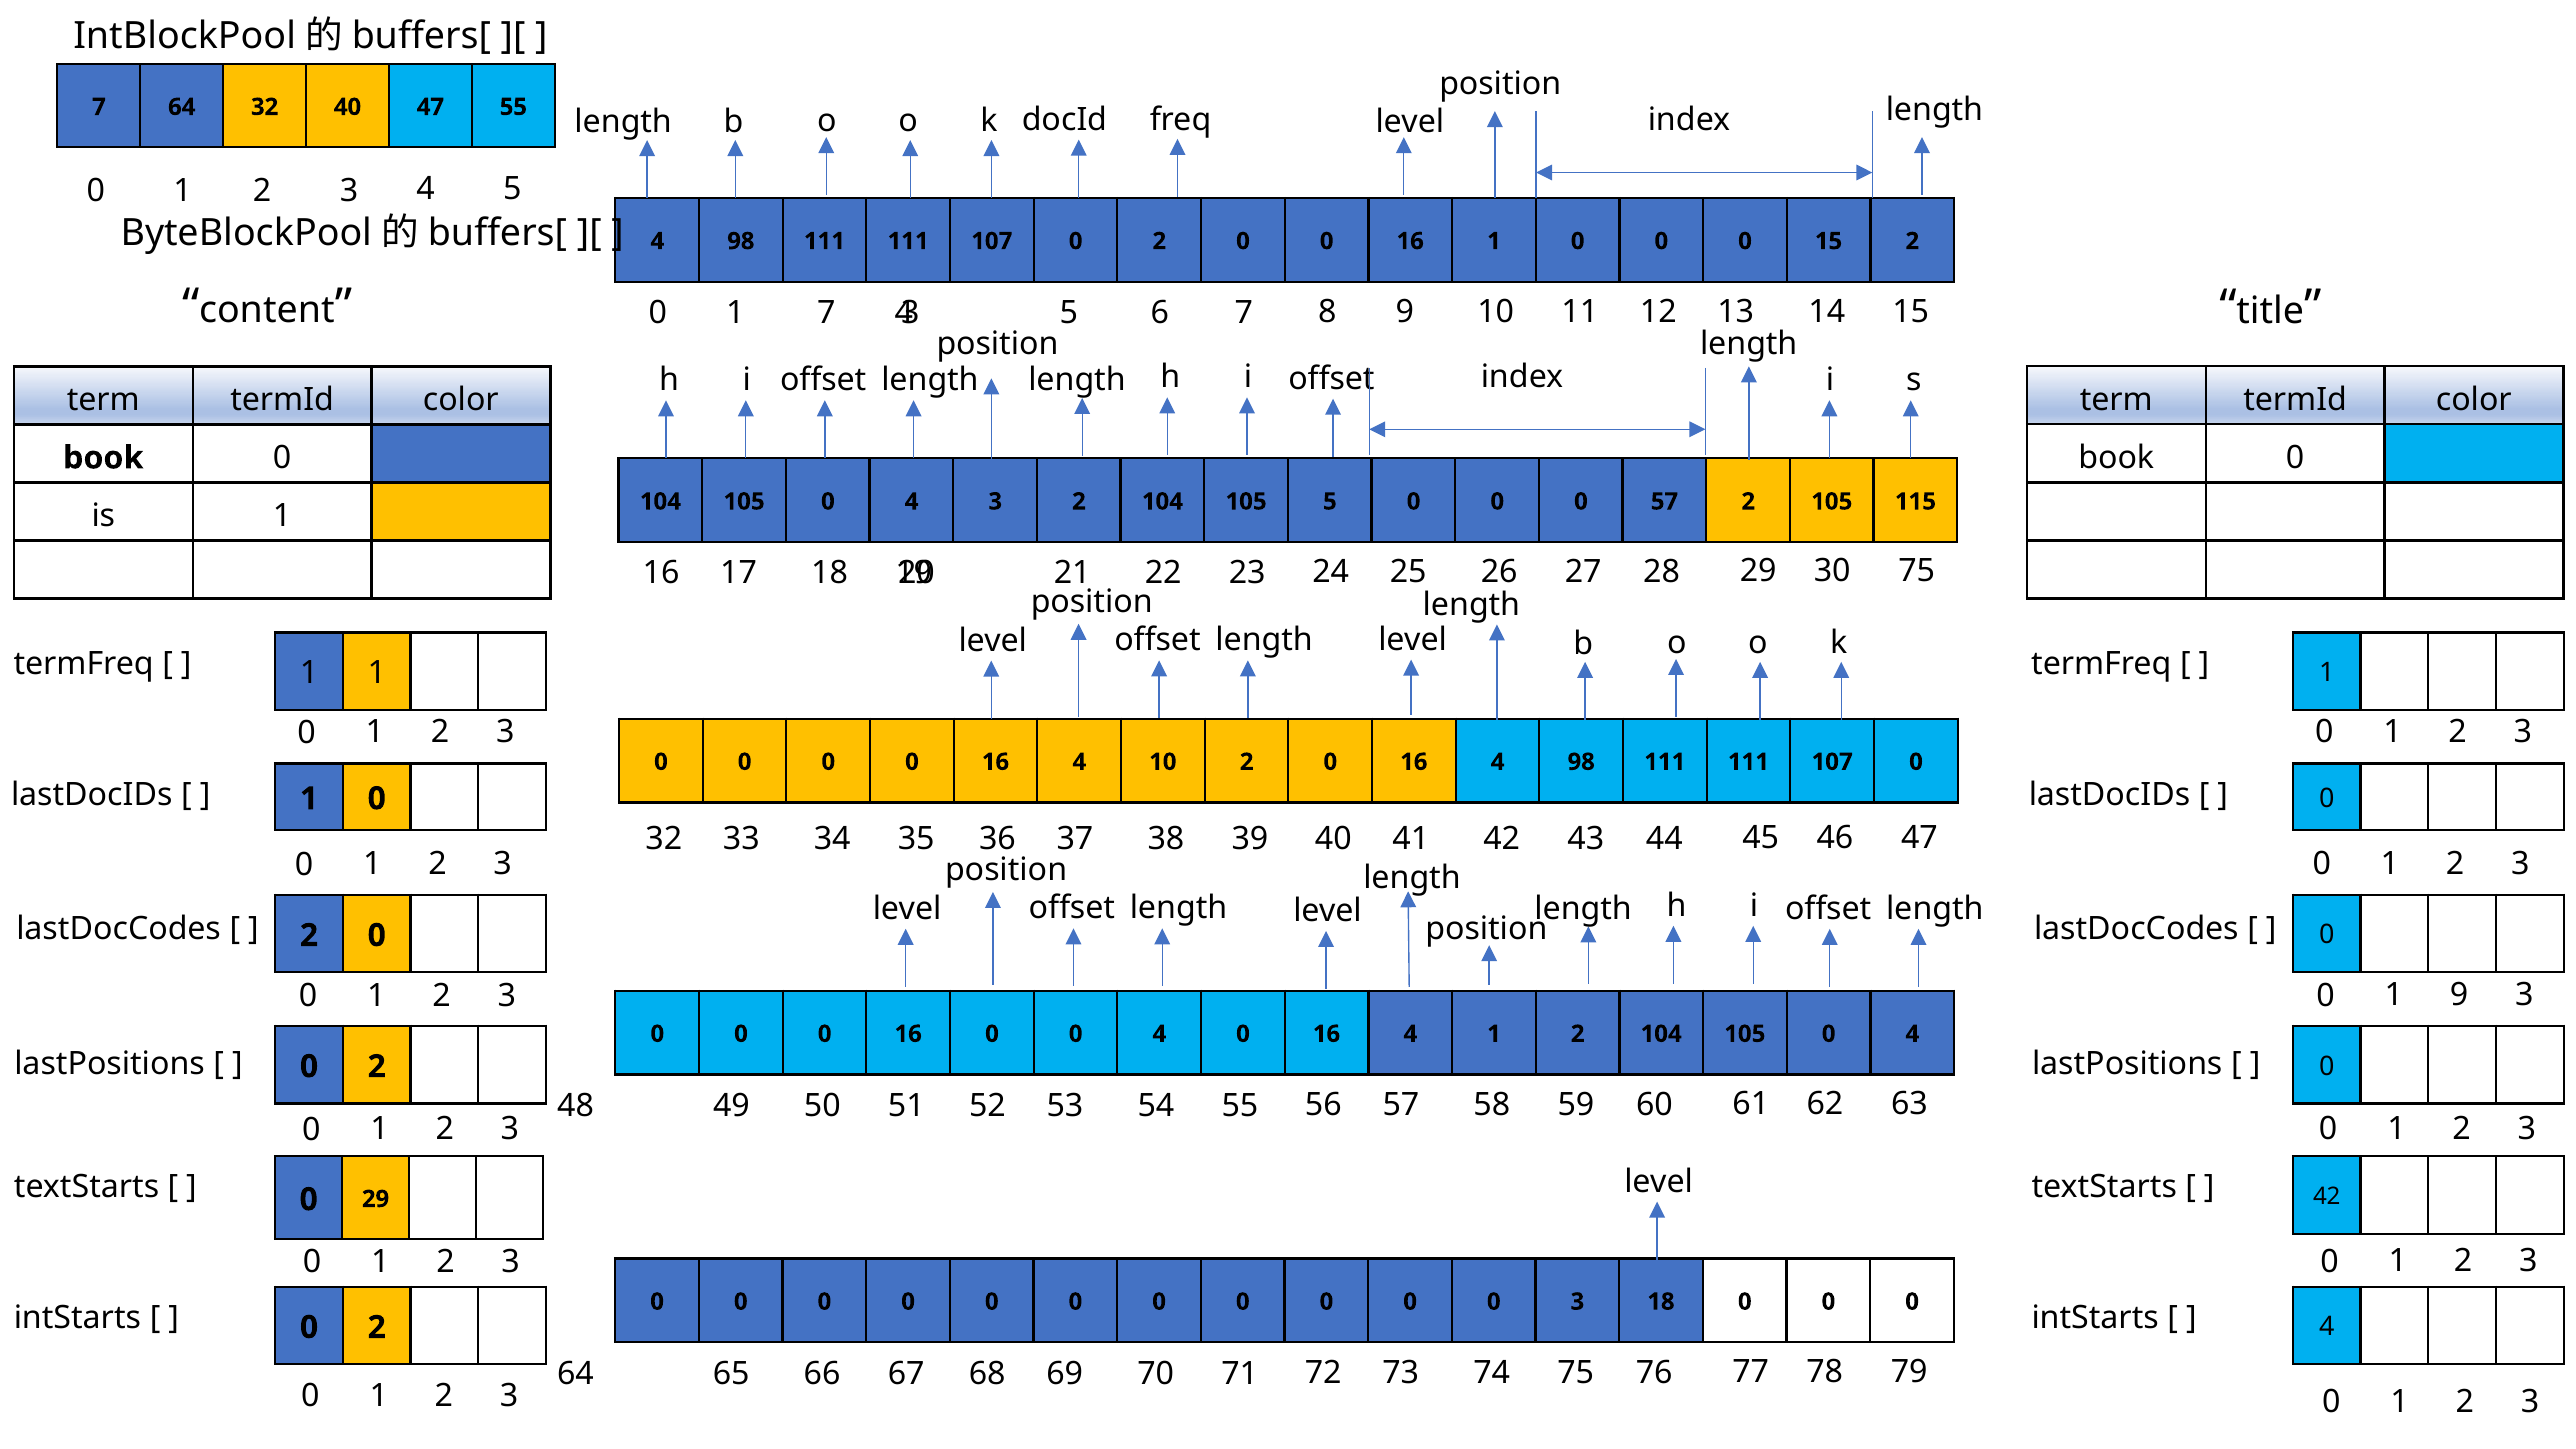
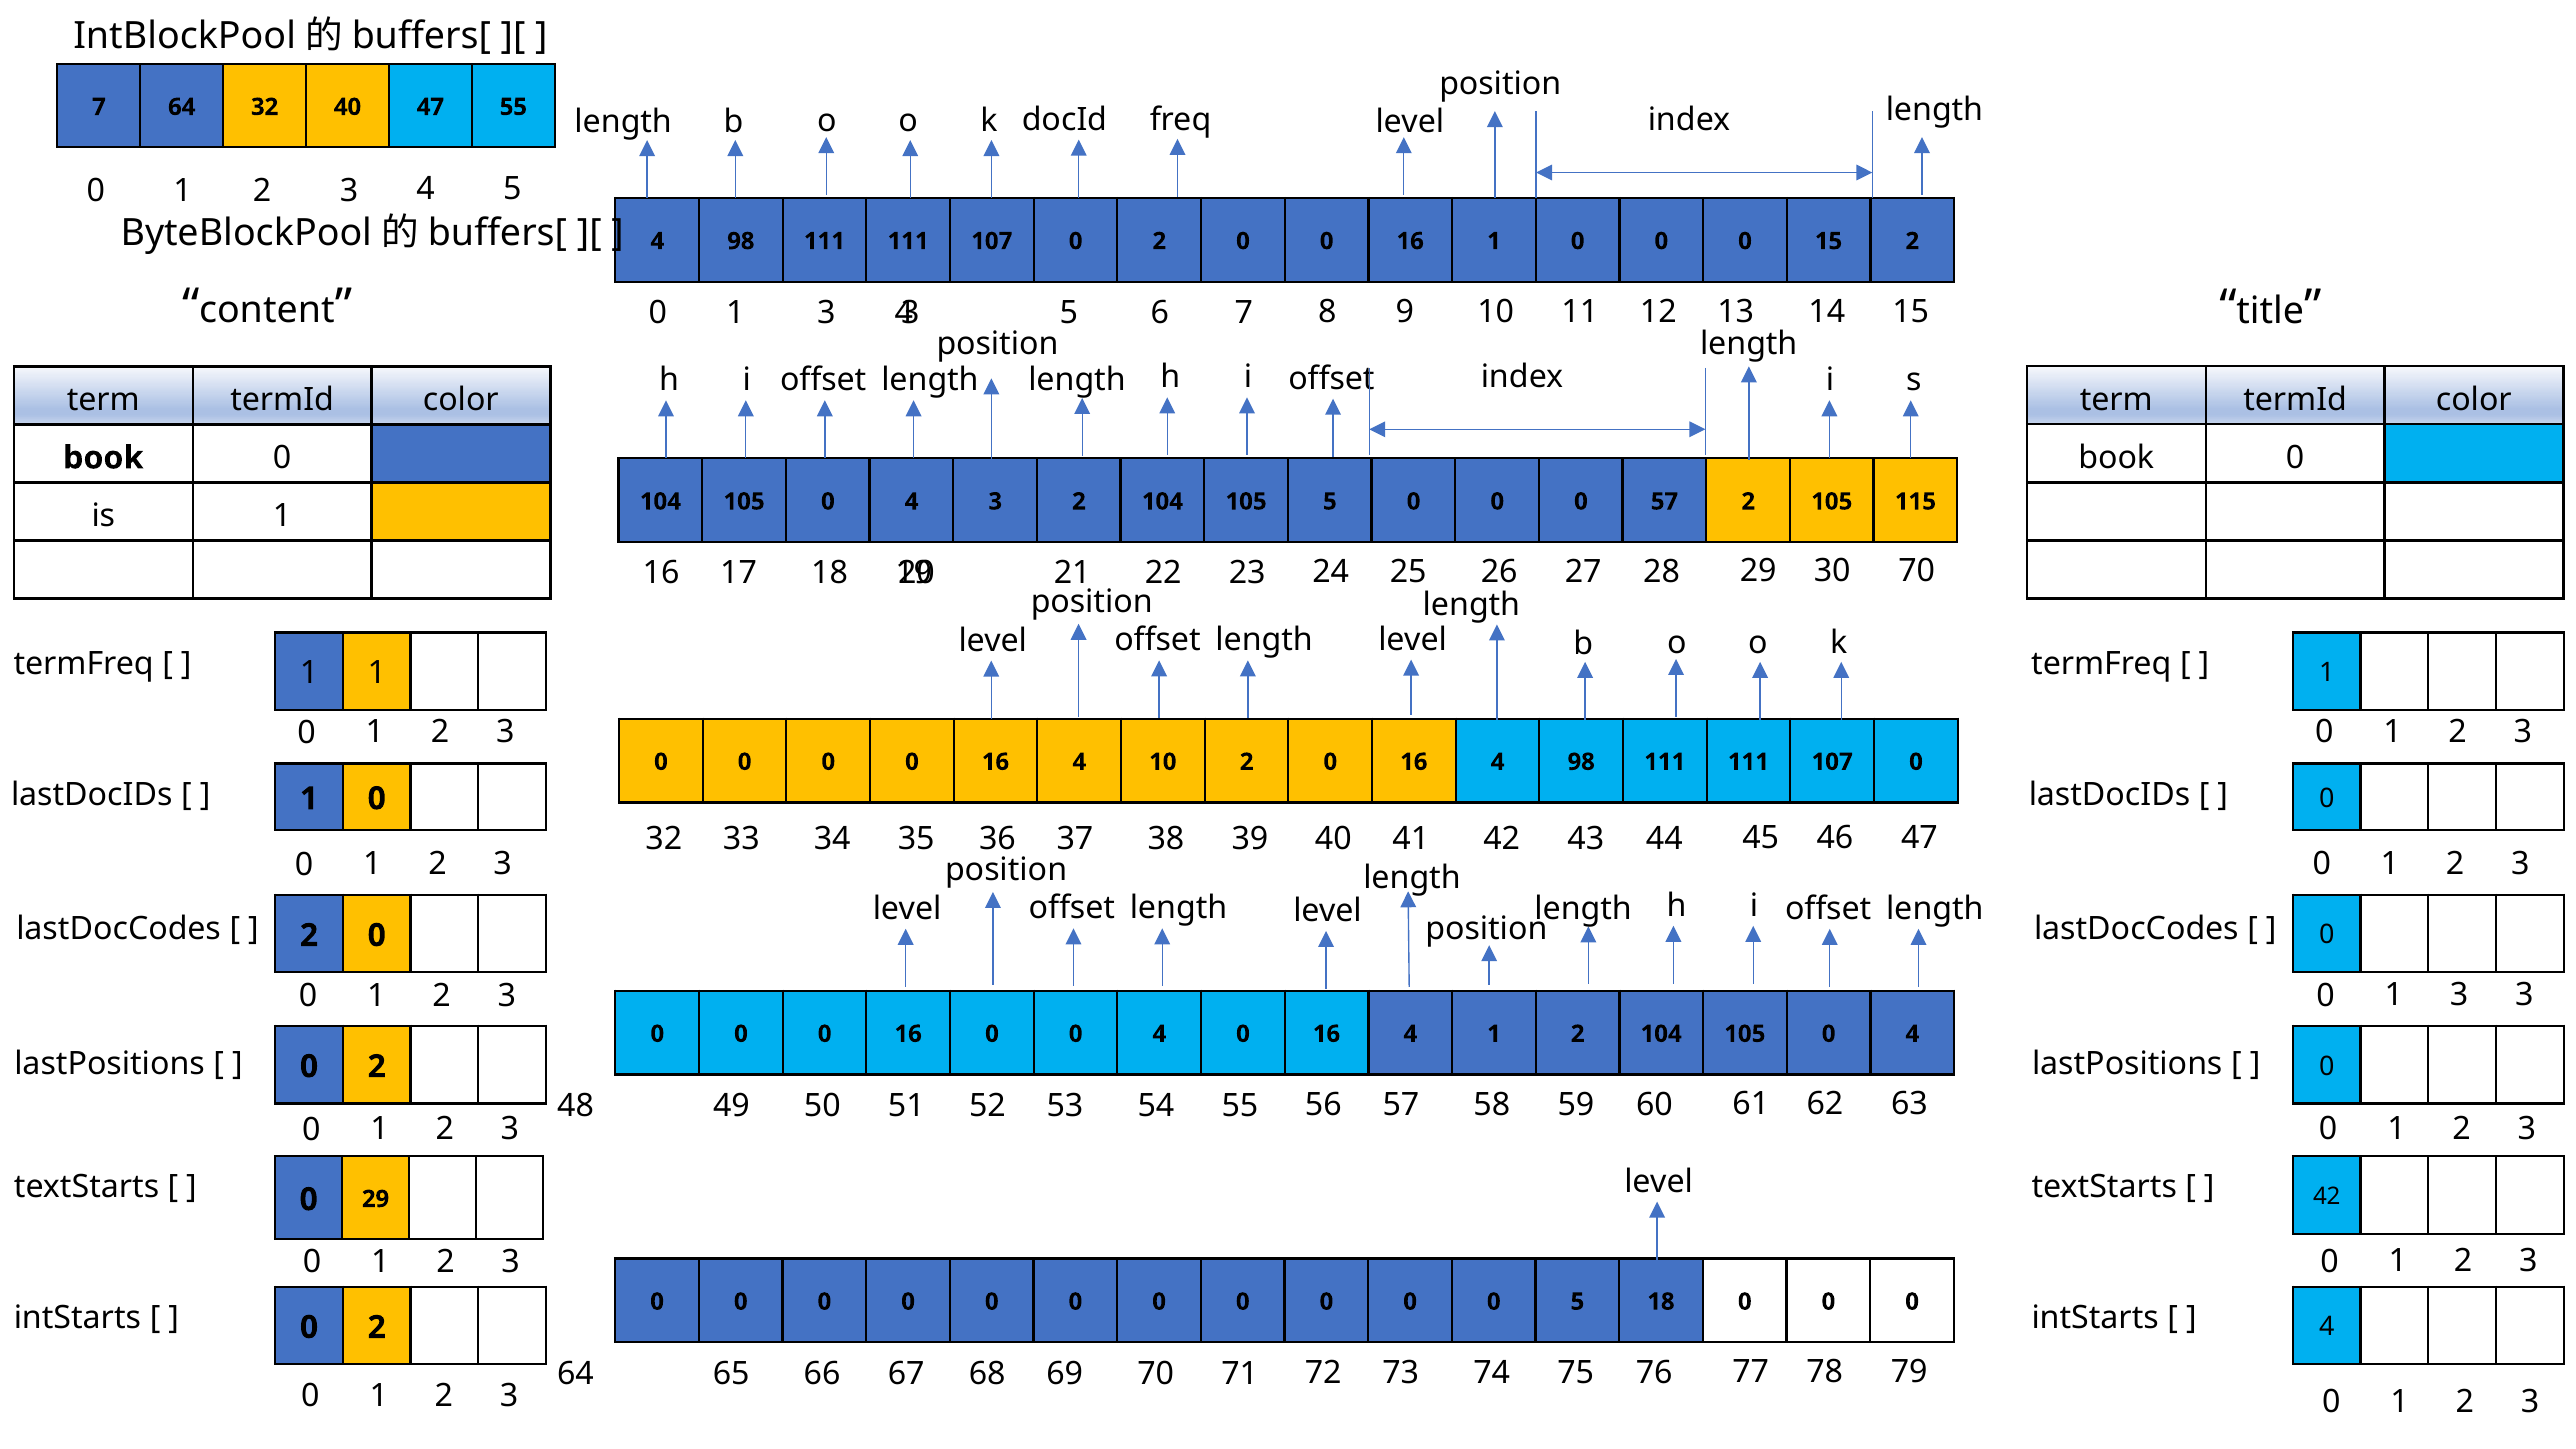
7 at (826, 312): 7 -> 3
30 75: 75 -> 70
9 at (2459, 995): 9 -> 3
0 3: 3 -> 5
